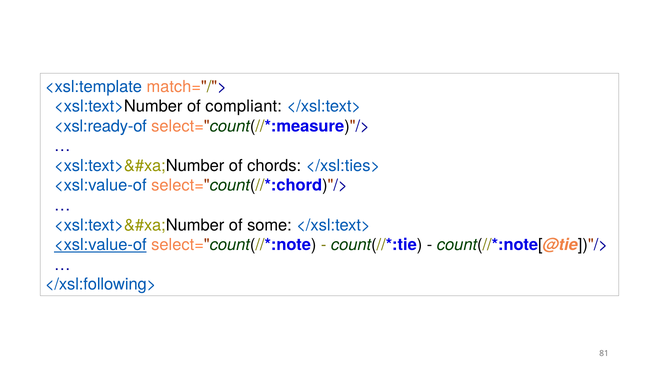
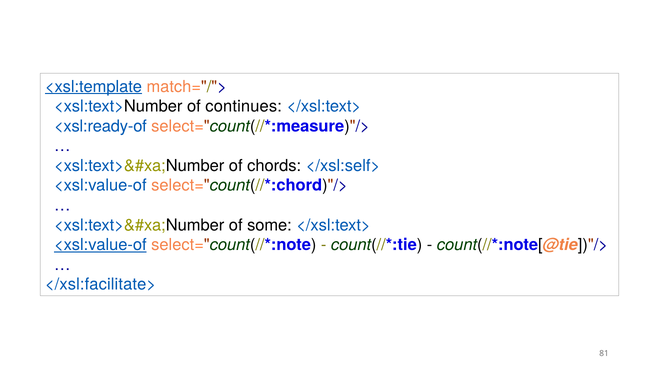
<xsl:template underline: none -> present
compliant: compliant -> continues
</xsl:ties>: </xsl:ties> -> </xsl:self>
</xsl:following>: </xsl:following> -> </xsl:facilitate>
